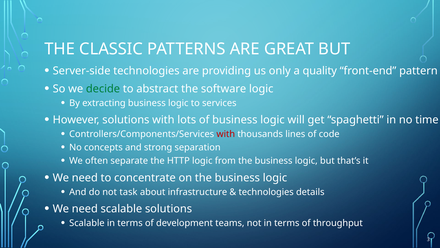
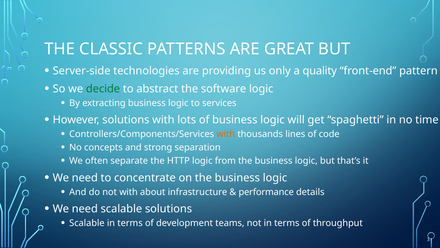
with at (226, 134) colour: red -> orange
not task: task -> with
technologies at (266, 192): technologies -> performance
